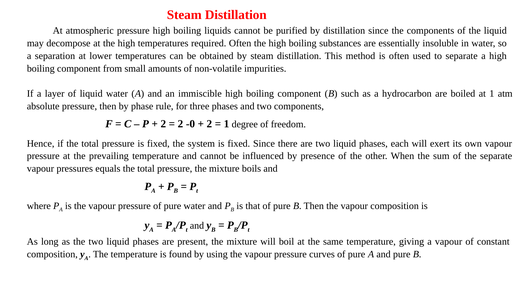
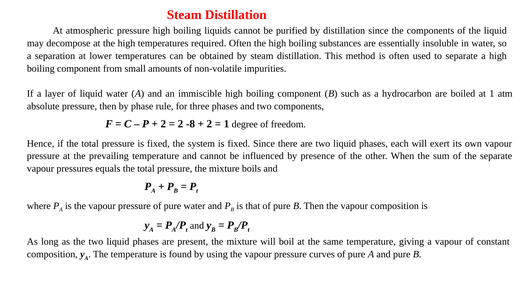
-0: -0 -> -8
